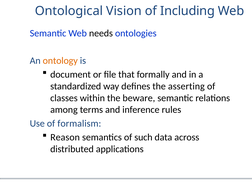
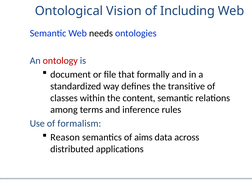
ontology colour: orange -> red
asserting: asserting -> transitive
beware: beware -> content
such: such -> aims
